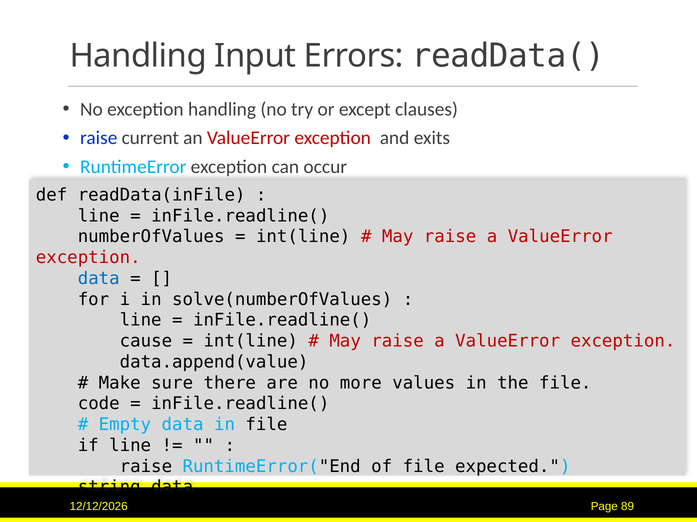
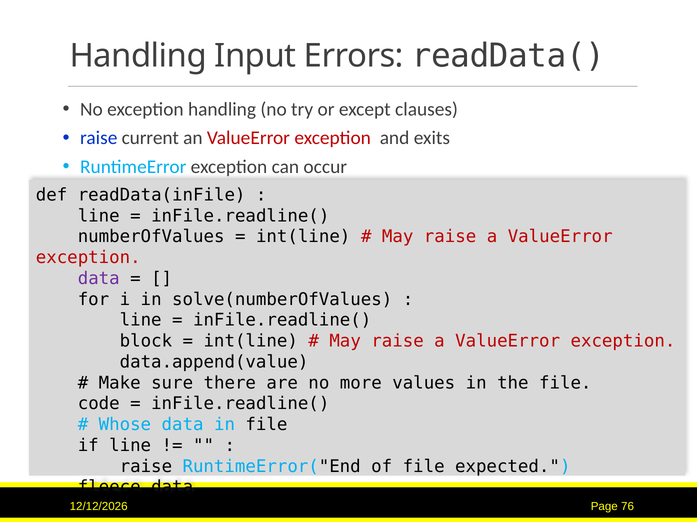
data at (99, 279) colour: blue -> purple
cause: cause -> block
Empty: Empty -> Whose
string: string -> fleece
89: 89 -> 76
